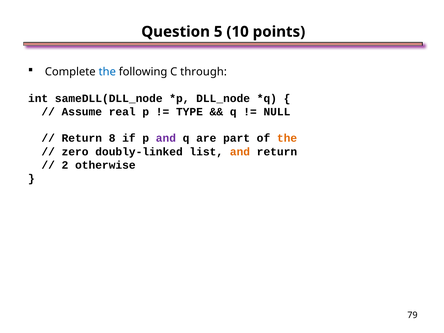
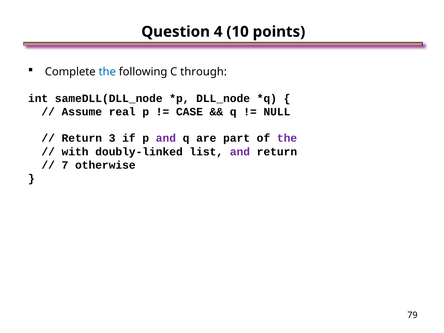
5: 5 -> 4
TYPE: TYPE -> CASE
8: 8 -> 3
the at (287, 138) colour: orange -> purple
zero: zero -> with
and at (240, 152) colour: orange -> purple
2: 2 -> 7
